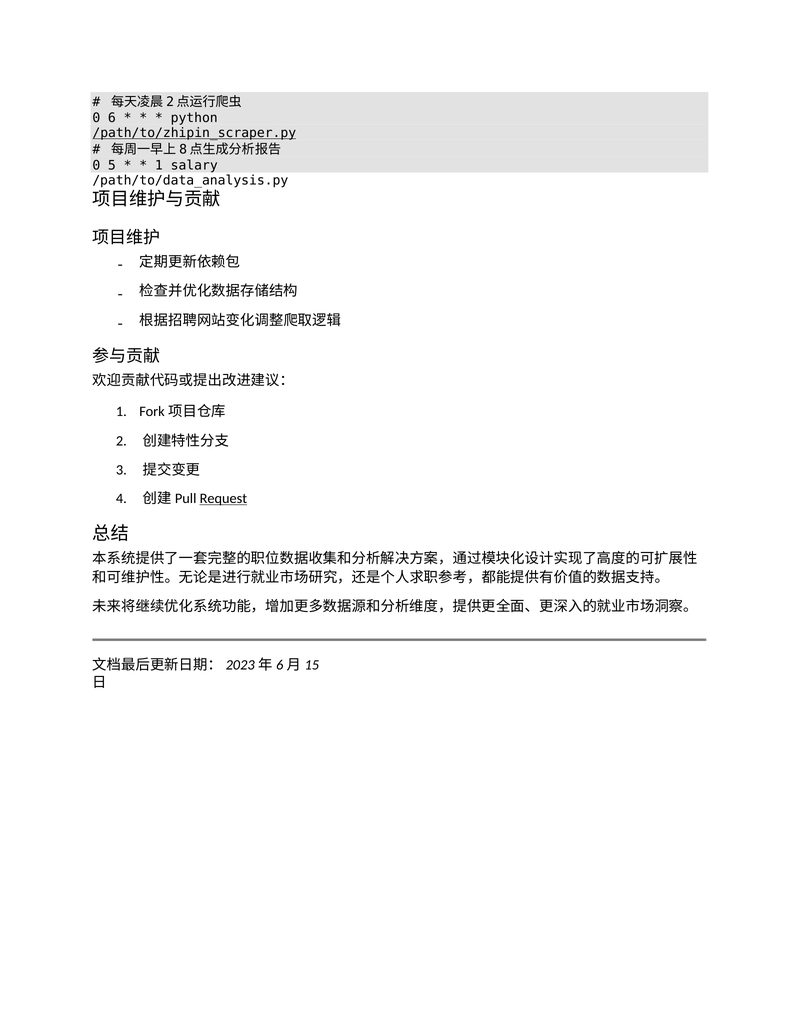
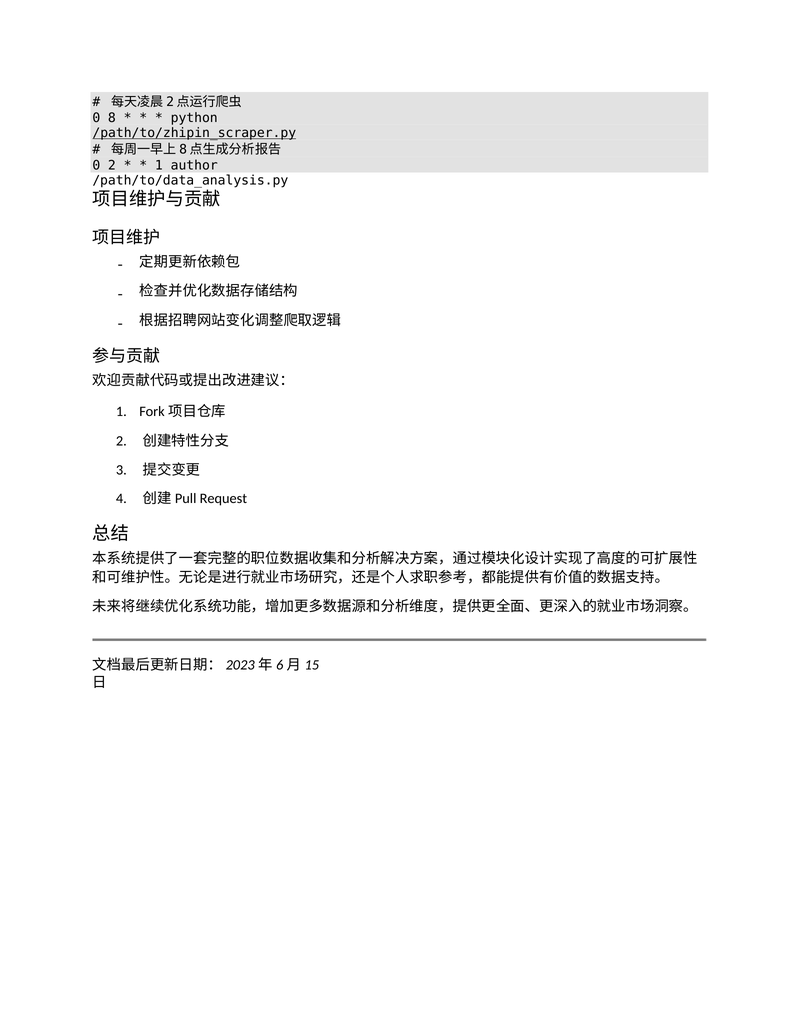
6: 6 -> 8
0 5: 5 -> 2
salary: salary -> author
Request underline: present -> none
